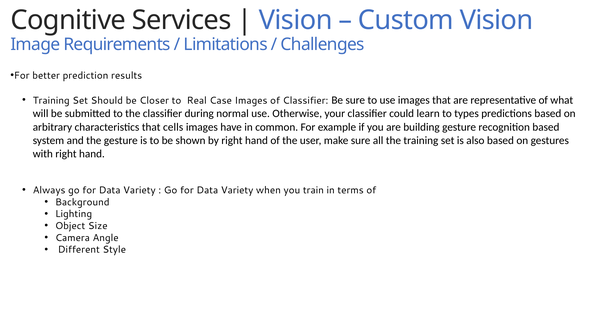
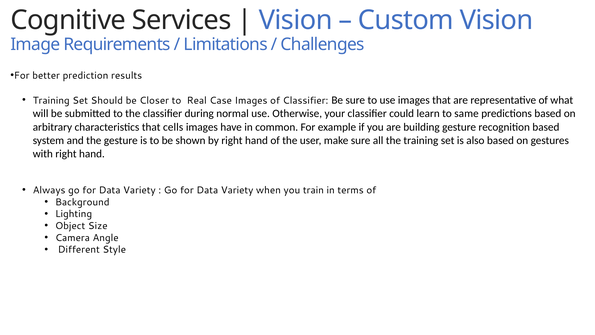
types: types -> same
